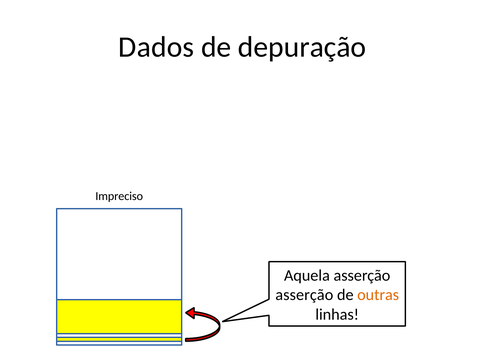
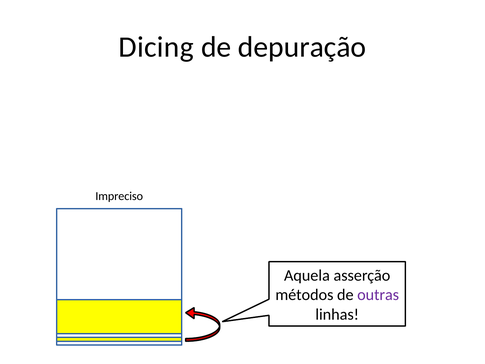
Dados: Dados -> Dicing
asserção at (304, 295): asserção -> métodos
outras colour: orange -> purple
